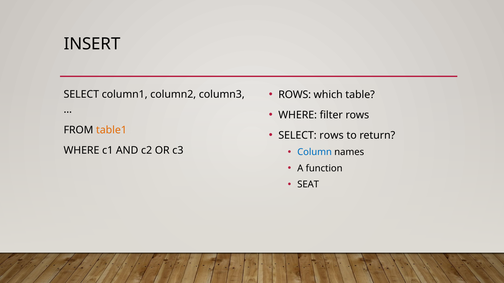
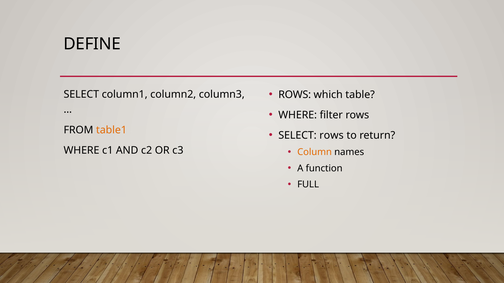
INSERT: INSERT -> DEFINE
Column colour: blue -> orange
SEAT: SEAT -> FULL
